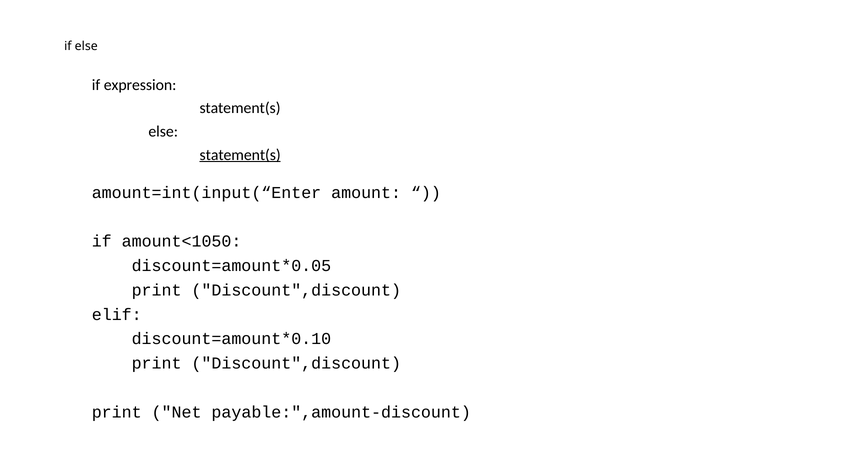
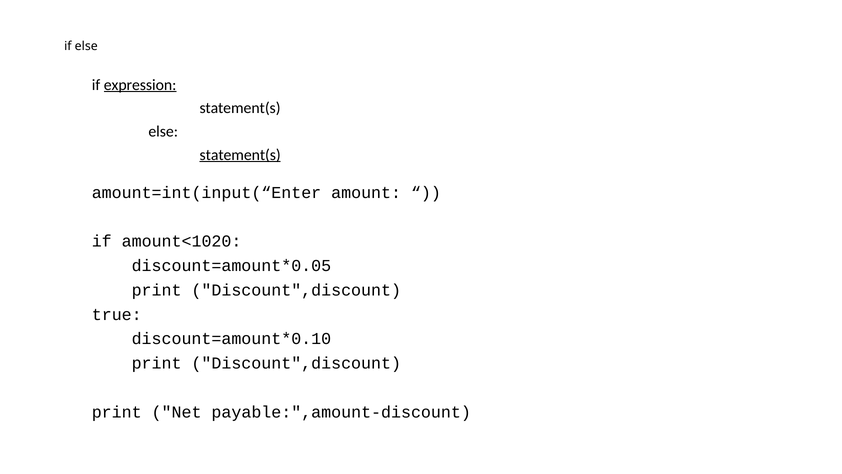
expression underline: none -> present
amount<1050: amount<1050 -> amount<1020
elif: elif -> true
